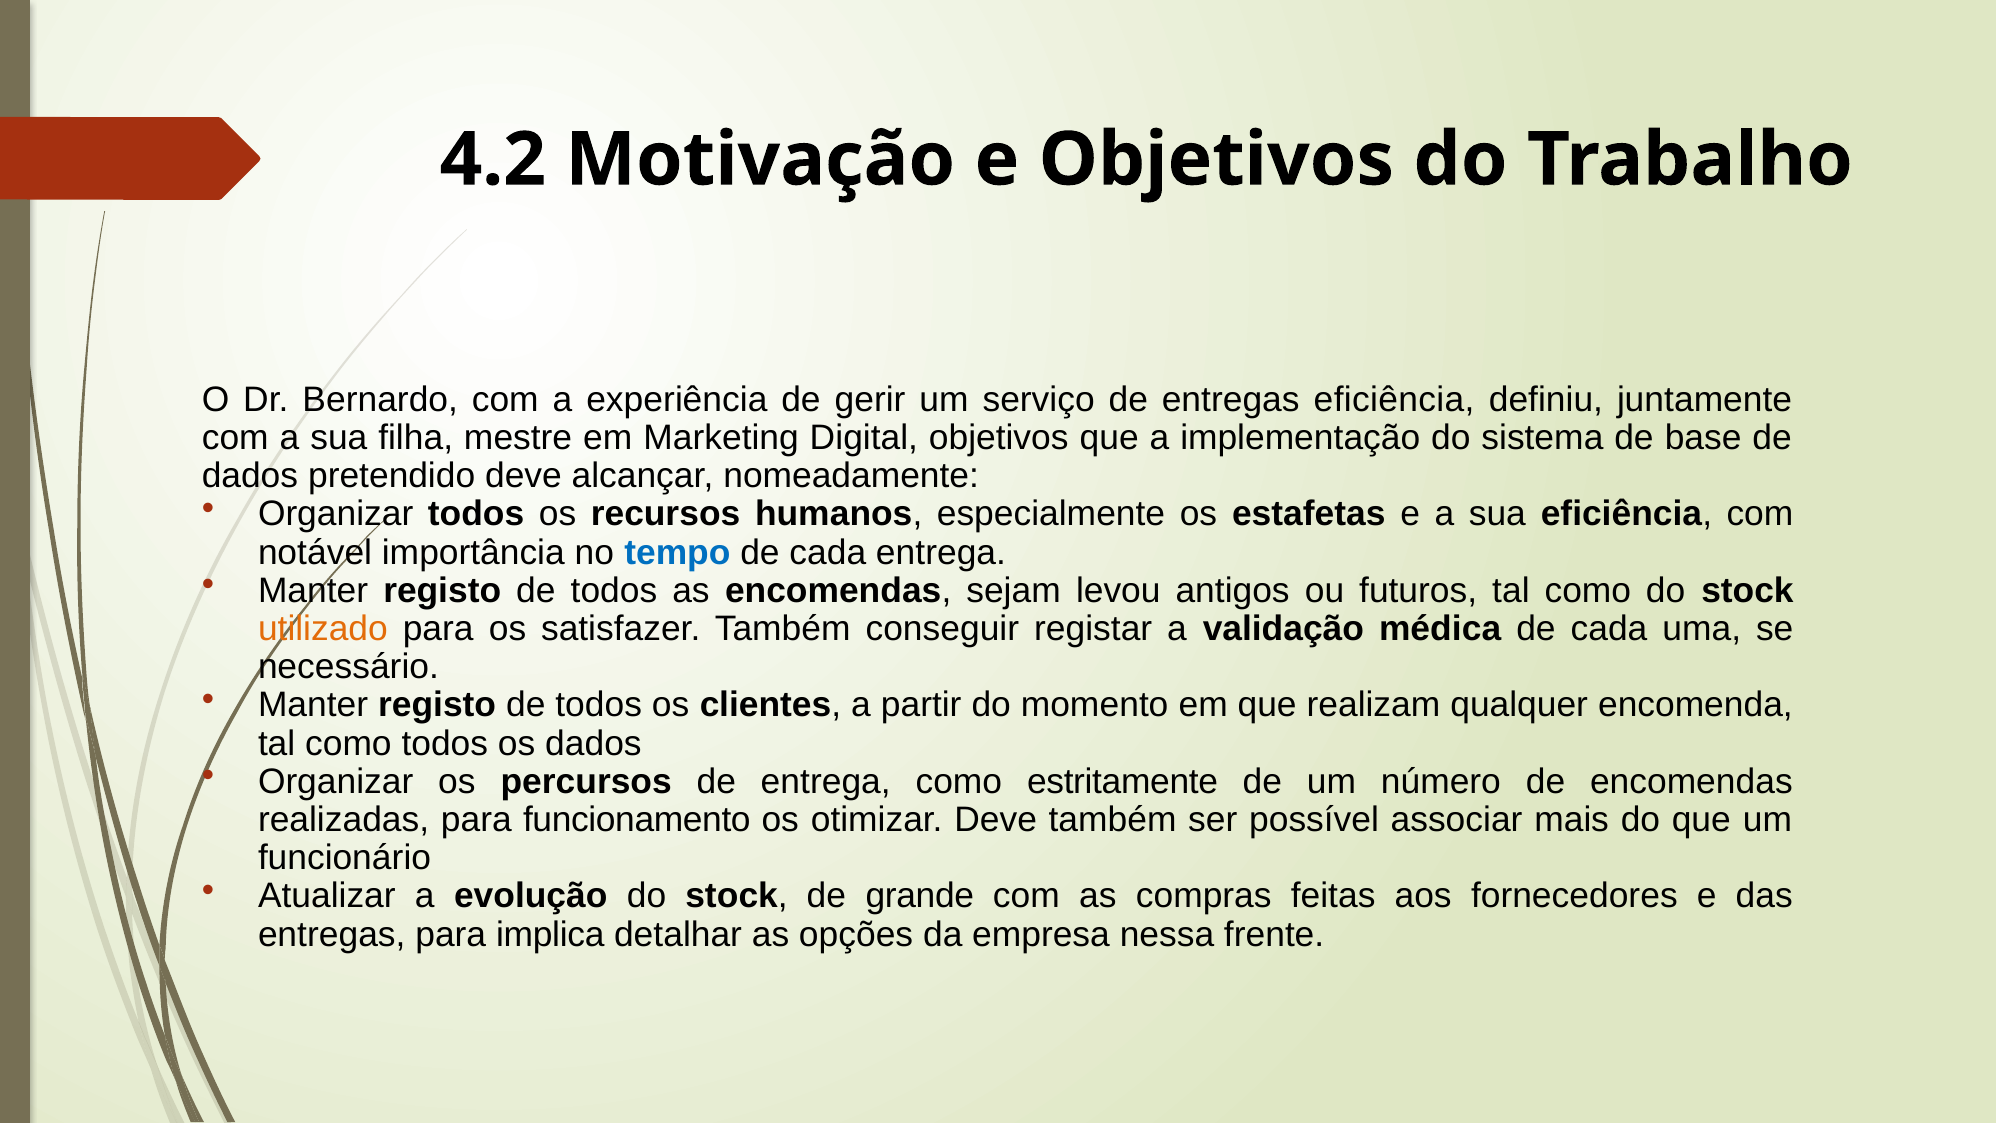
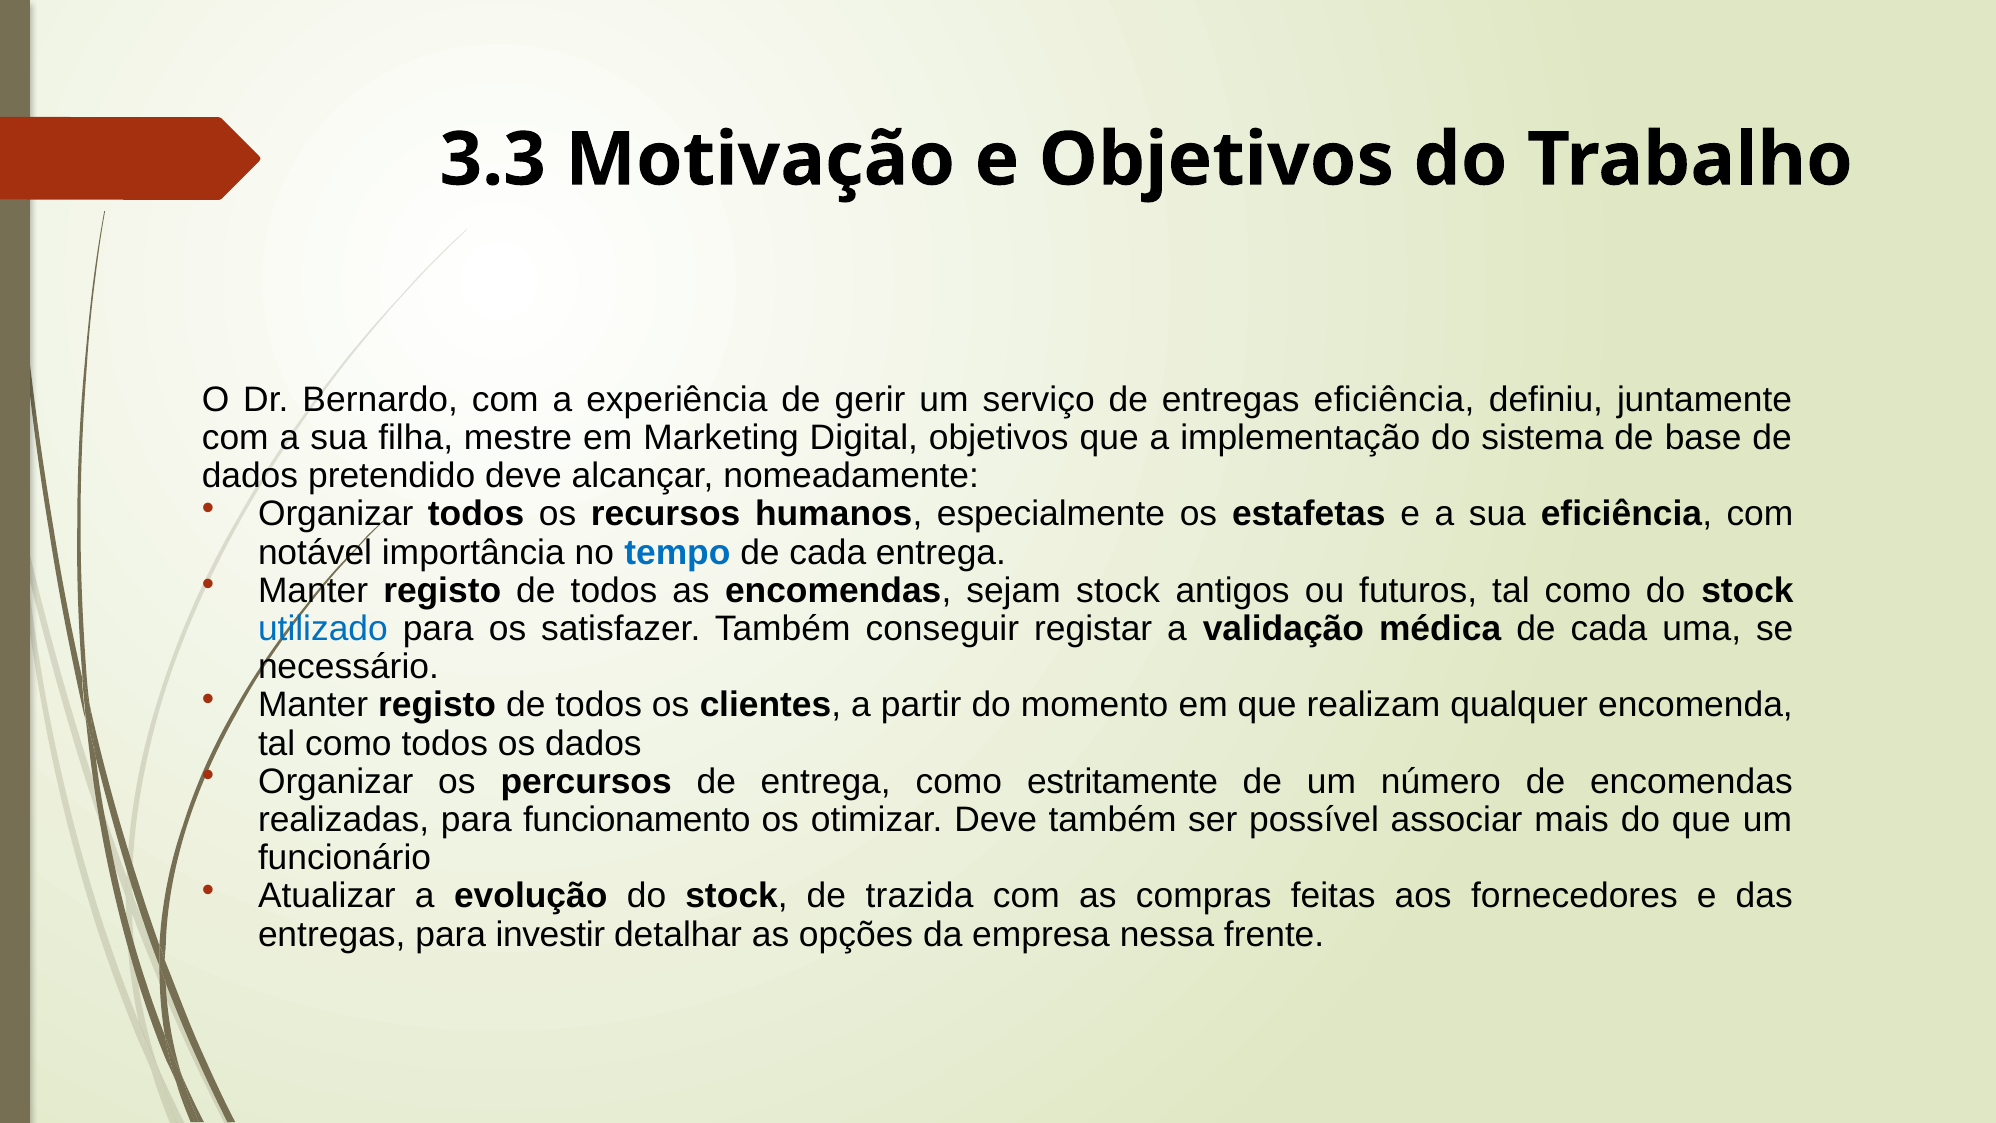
4.2: 4.2 -> 3.3
sejam levou: levou -> stock
utilizado colour: orange -> blue
grande: grande -> trazida
implica: implica -> investir
